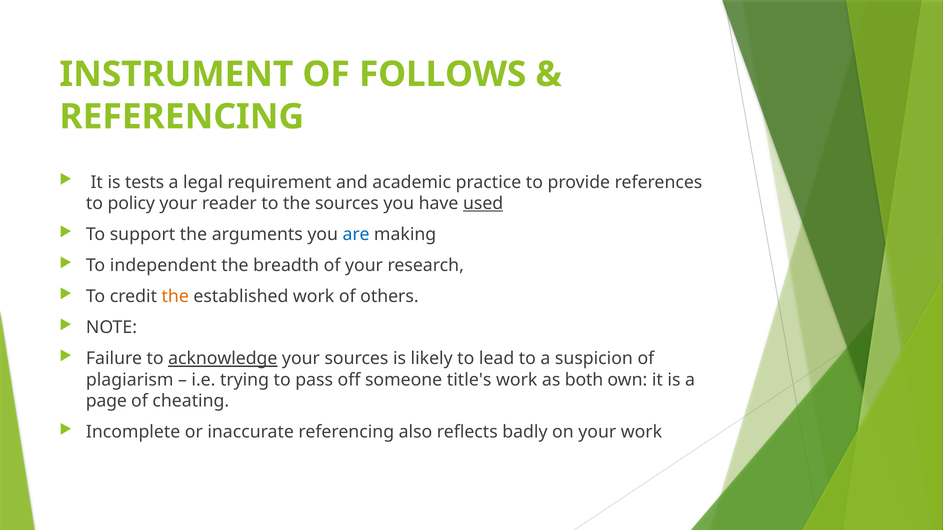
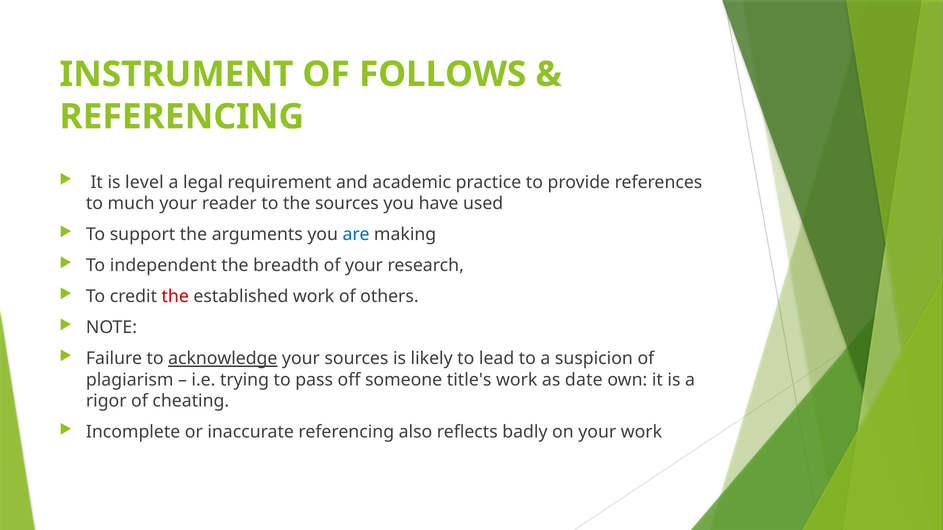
tests: tests -> level
policy: policy -> much
used underline: present -> none
the at (175, 297) colour: orange -> red
both: both -> date
page: page -> rigor
